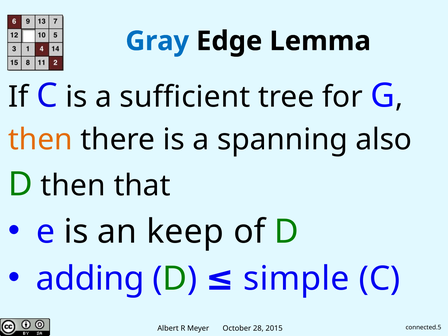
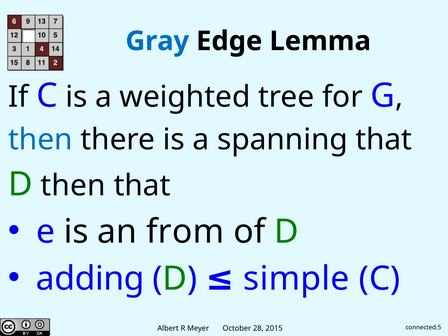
sufficient: sufficient -> weighted
then at (40, 139) colour: orange -> blue
spanning also: also -> that
keep: keep -> from
